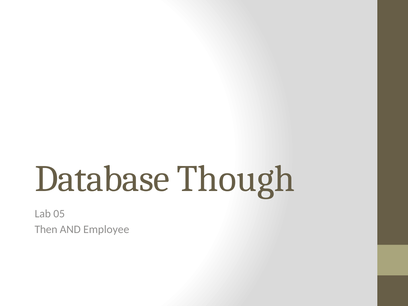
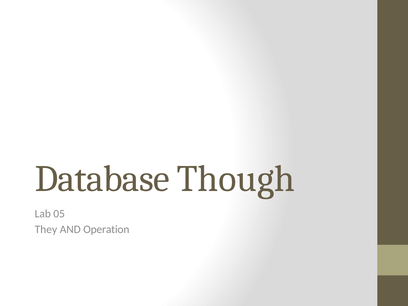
Then: Then -> They
Employee: Employee -> Operation
